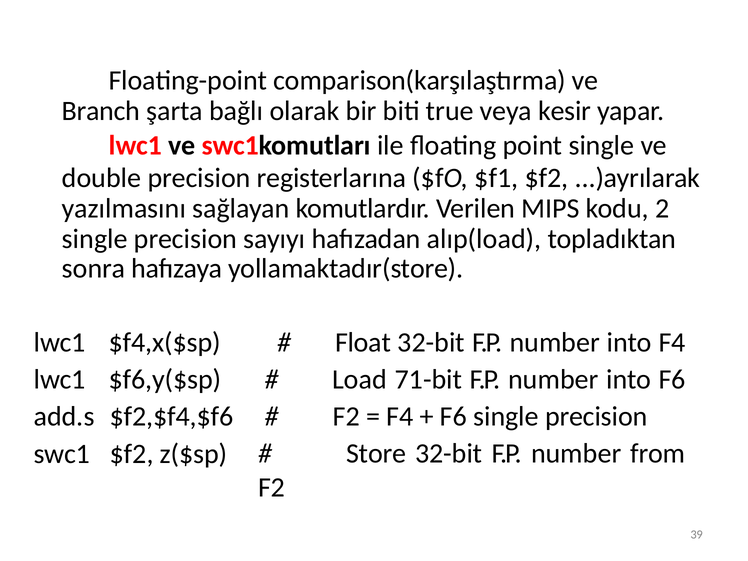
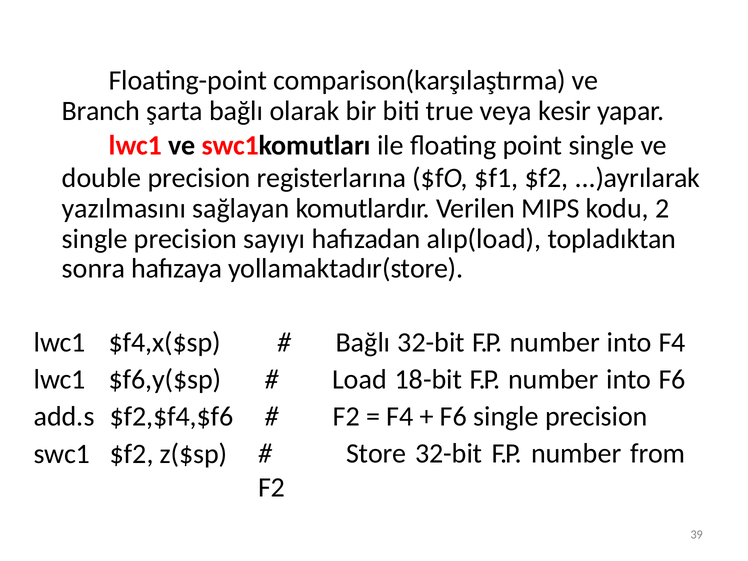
Float at (363, 343): Float -> Bağlı
71-bit: 71-bit -> 18-bit
